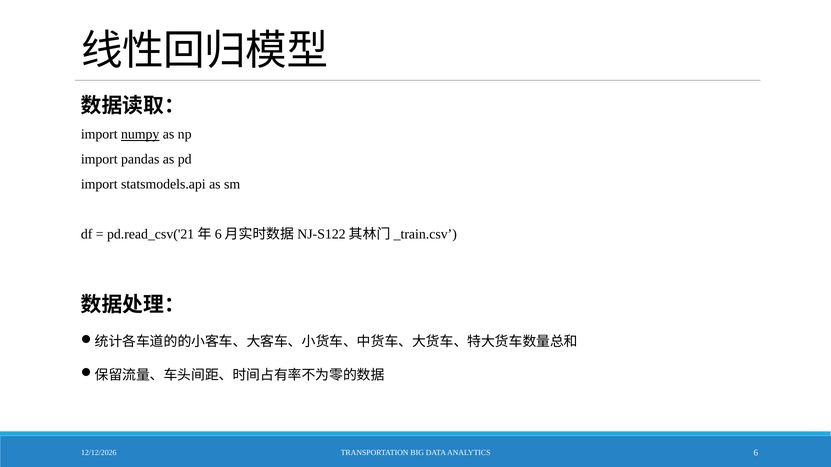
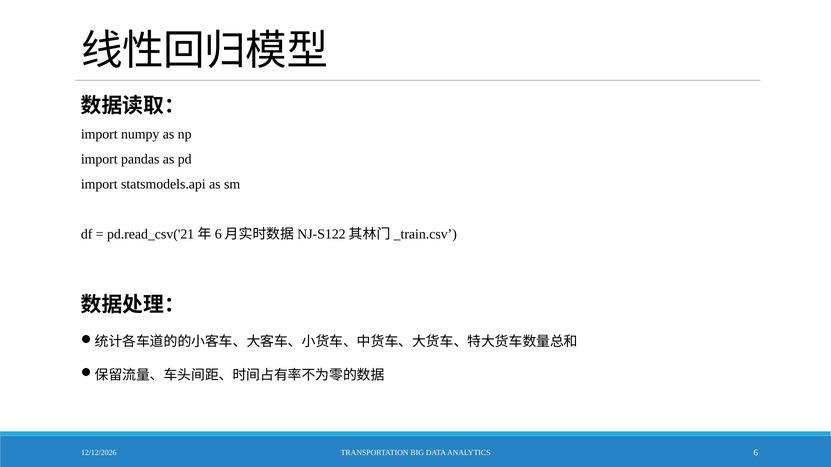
numpy underline: present -> none
